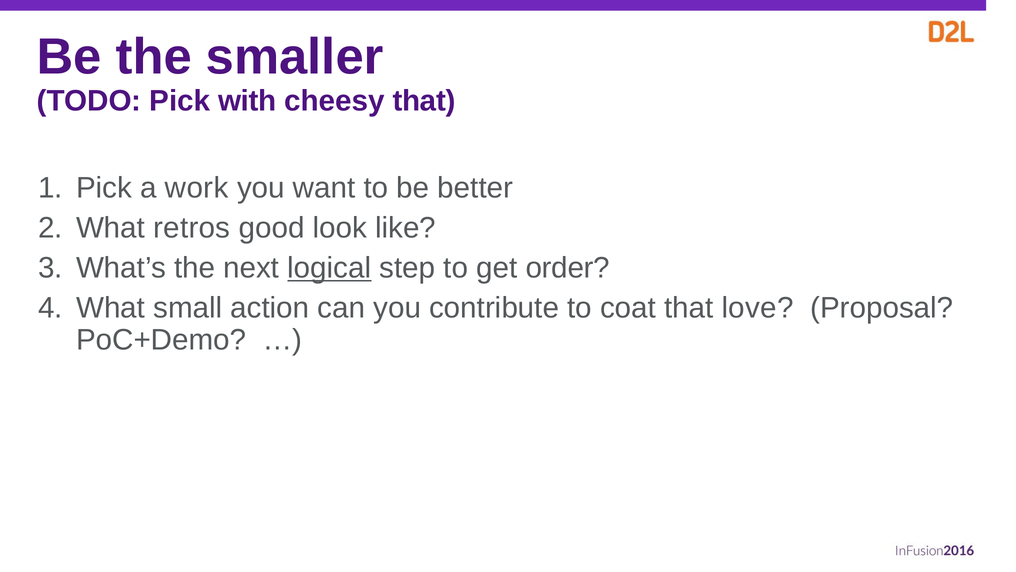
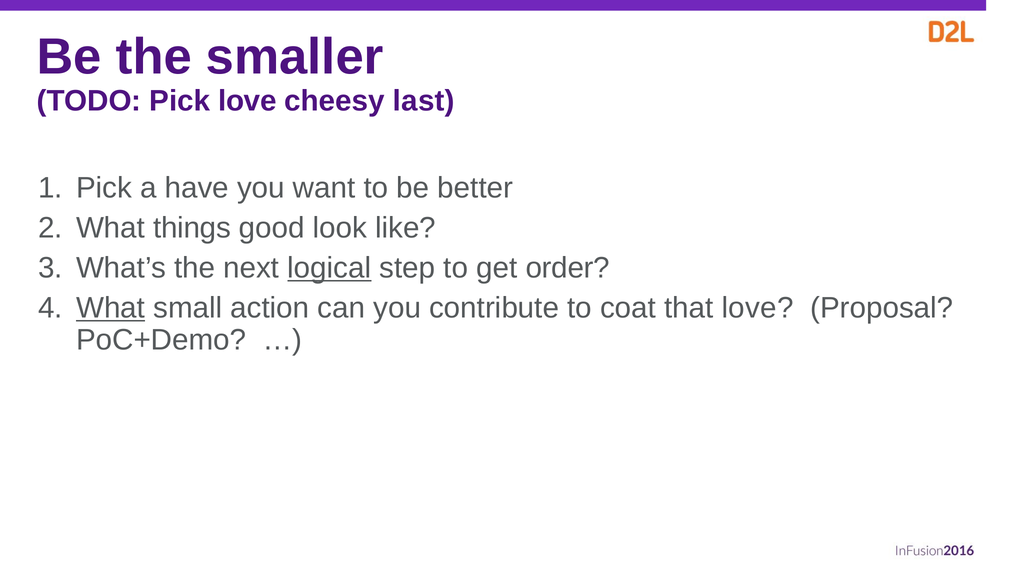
Pick with: with -> love
cheesy that: that -> last
work: work -> have
retros: retros -> things
What at (111, 308) underline: none -> present
